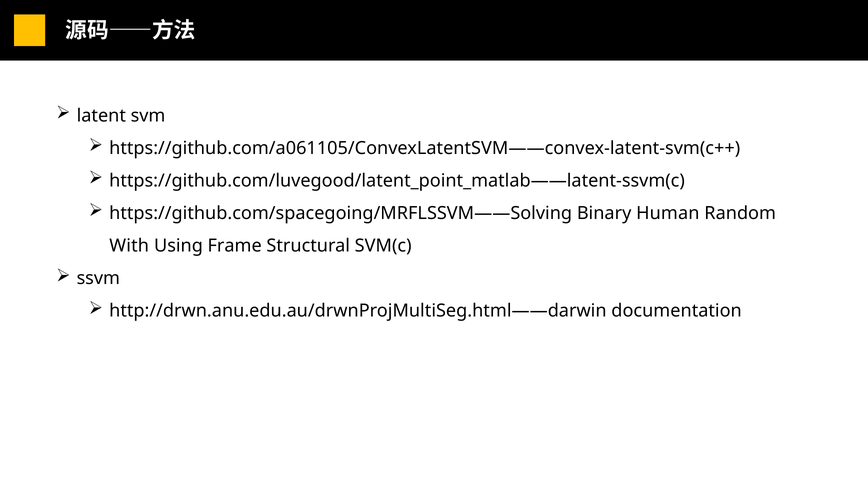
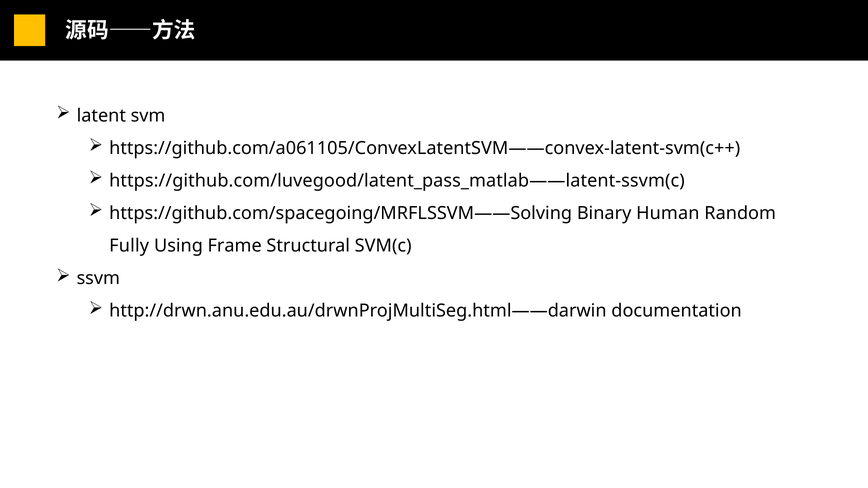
https://github.com/luvegood/latent_point_matlab——latent-ssvm(c: https://github.com/luvegood/latent_point_matlab——latent-ssvm(c -> https://github.com/luvegood/latent_pass_matlab——latent-ssvm(c
With: With -> Fully
